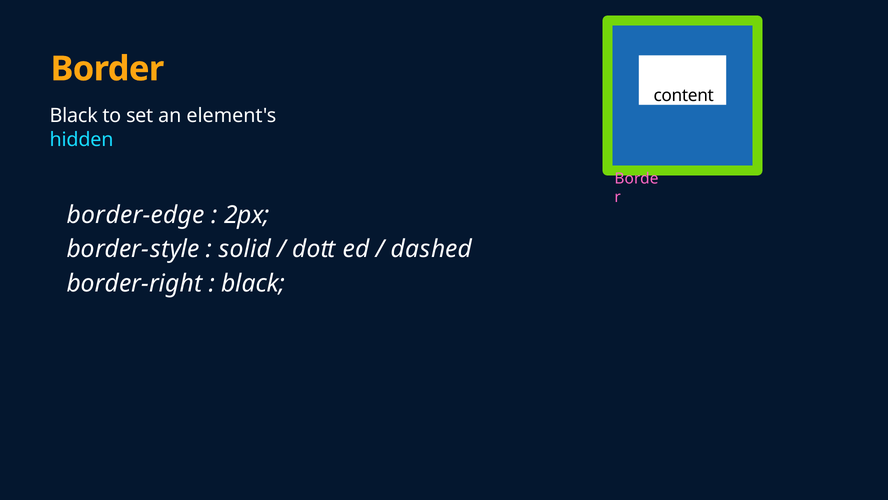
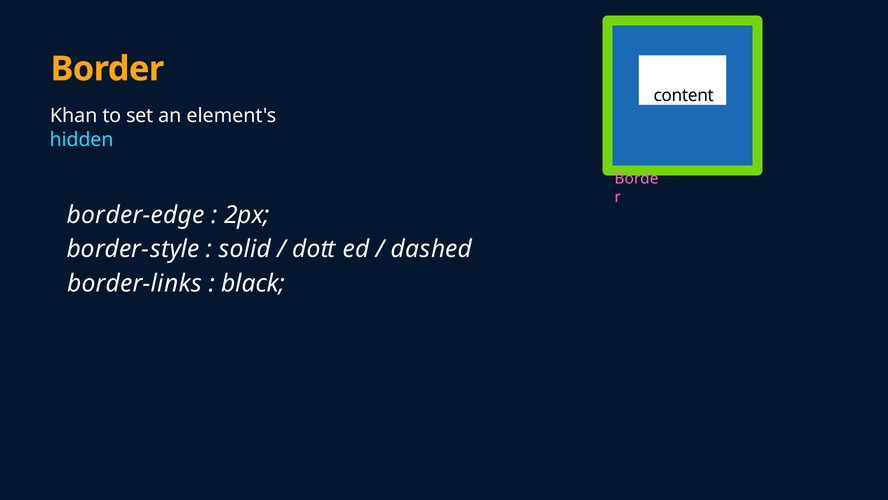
Black at (74, 116): Black -> Khan
border-right: border-right -> border-links
